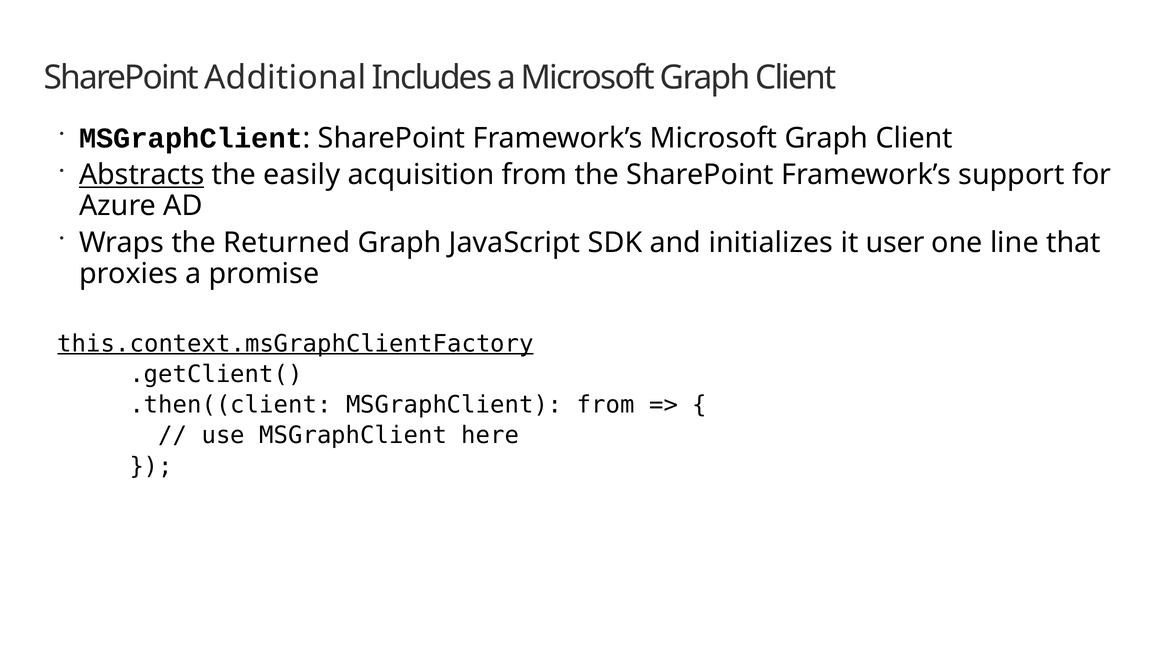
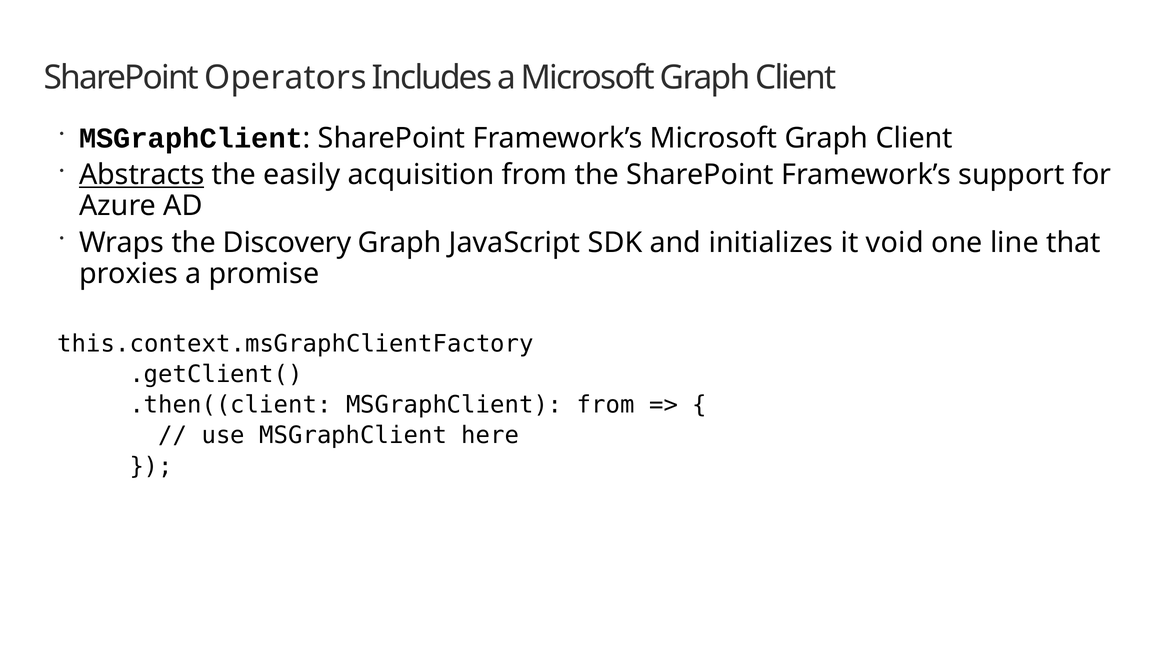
Additional: Additional -> Operators
Returned: Returned -> Discovery
user: user -> void
this.context.msGraphClientFactory underline: present -> none
